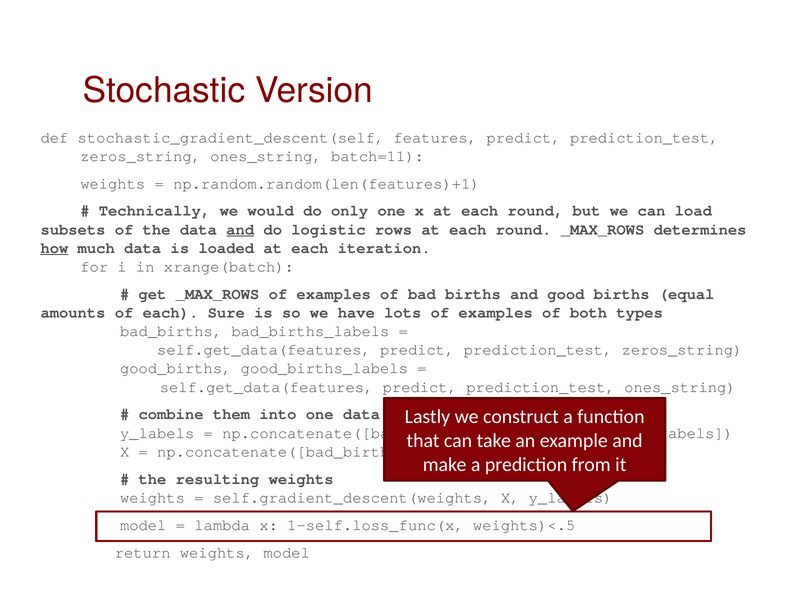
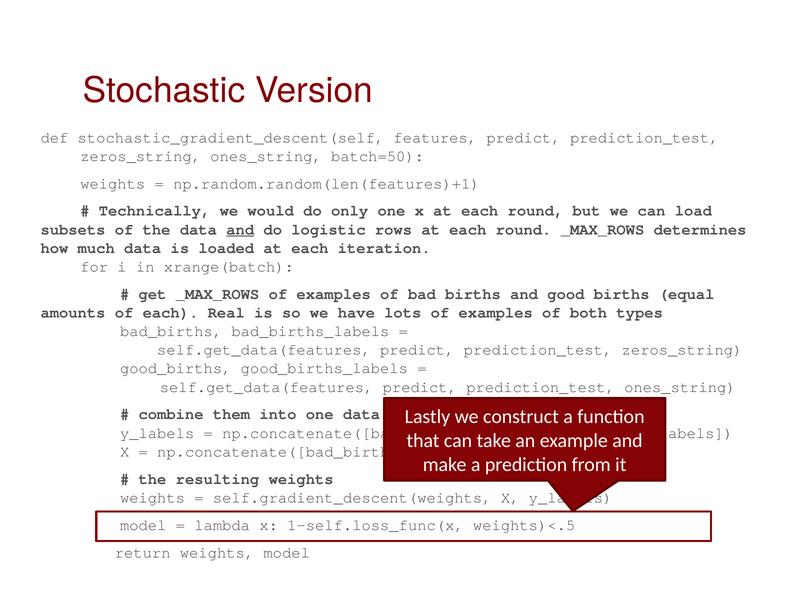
batch=11: batch=11 -> batch=50
how underline: present -> none
Sure: Sure -> Real
